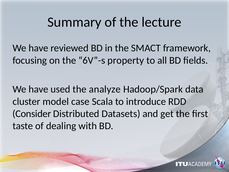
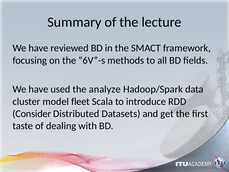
property: property -> methods
case: case -> fleet
